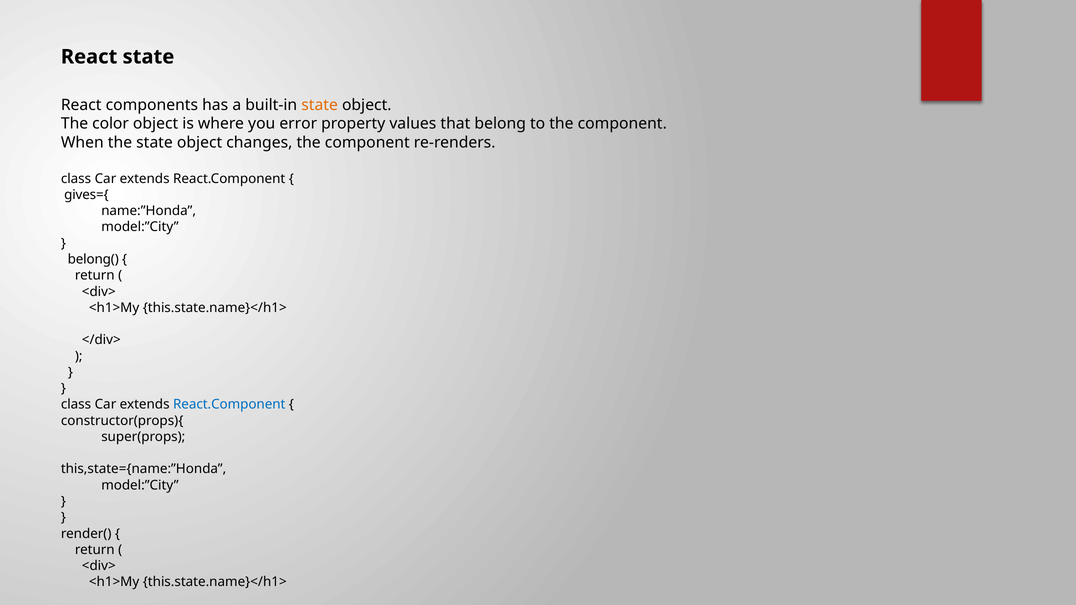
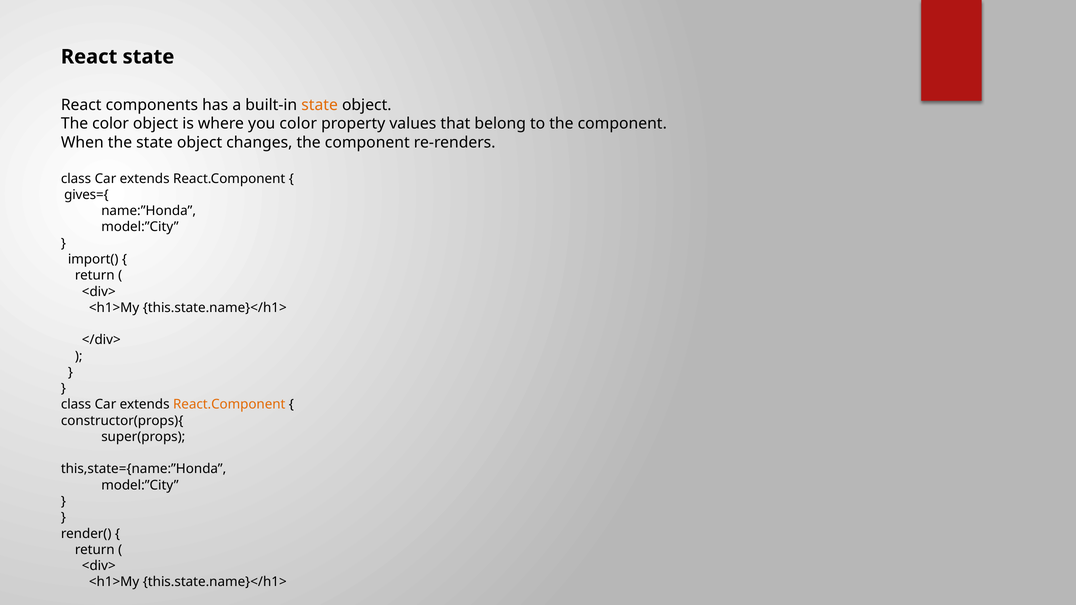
you error: error -> color
belong(: belong( -> import(
React.Component at (229, 405) colour: blue -> orange
